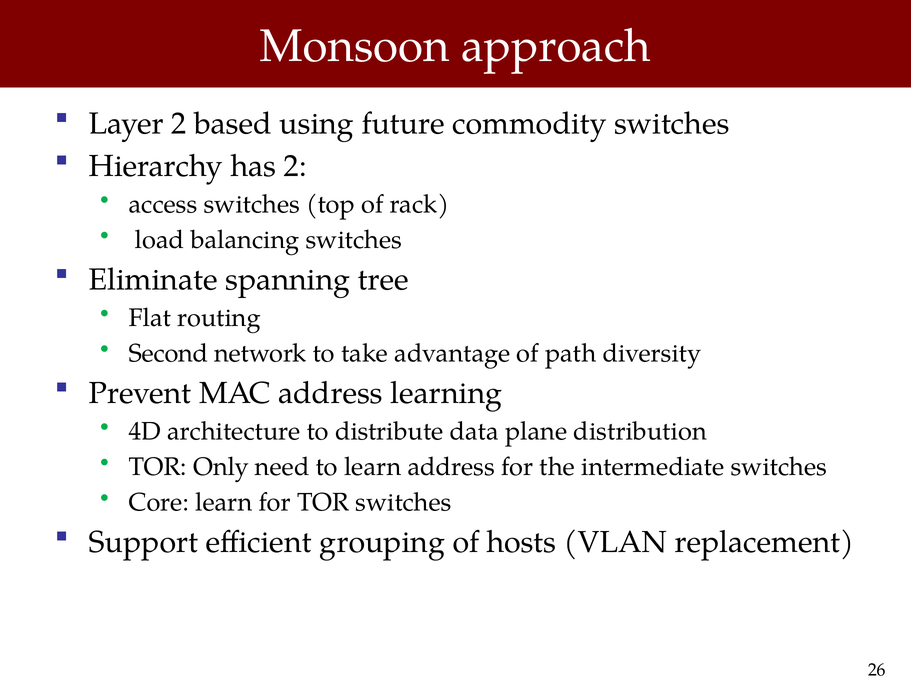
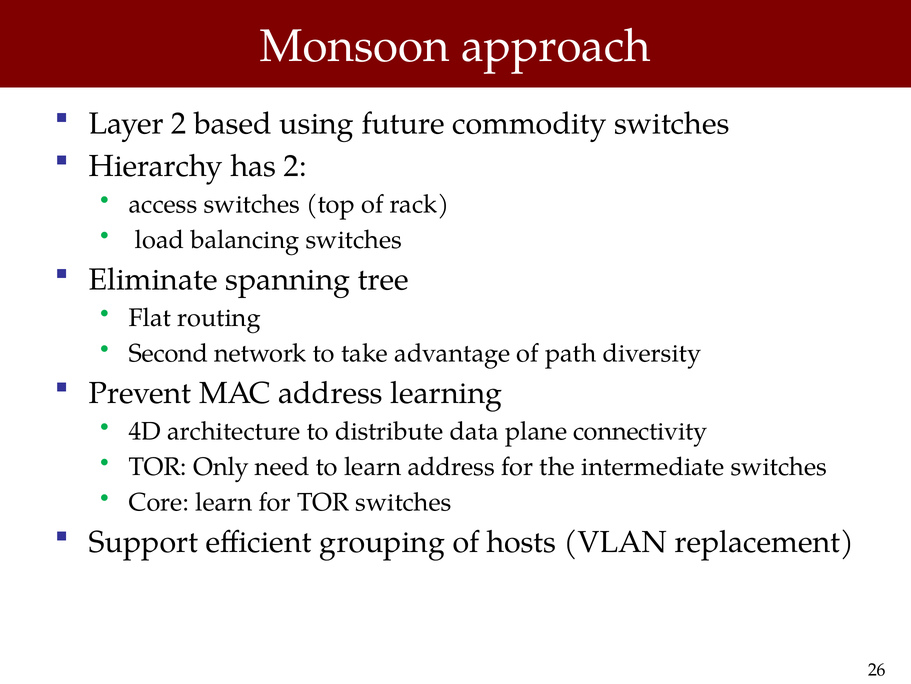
distribution: distribution -> connectivity
